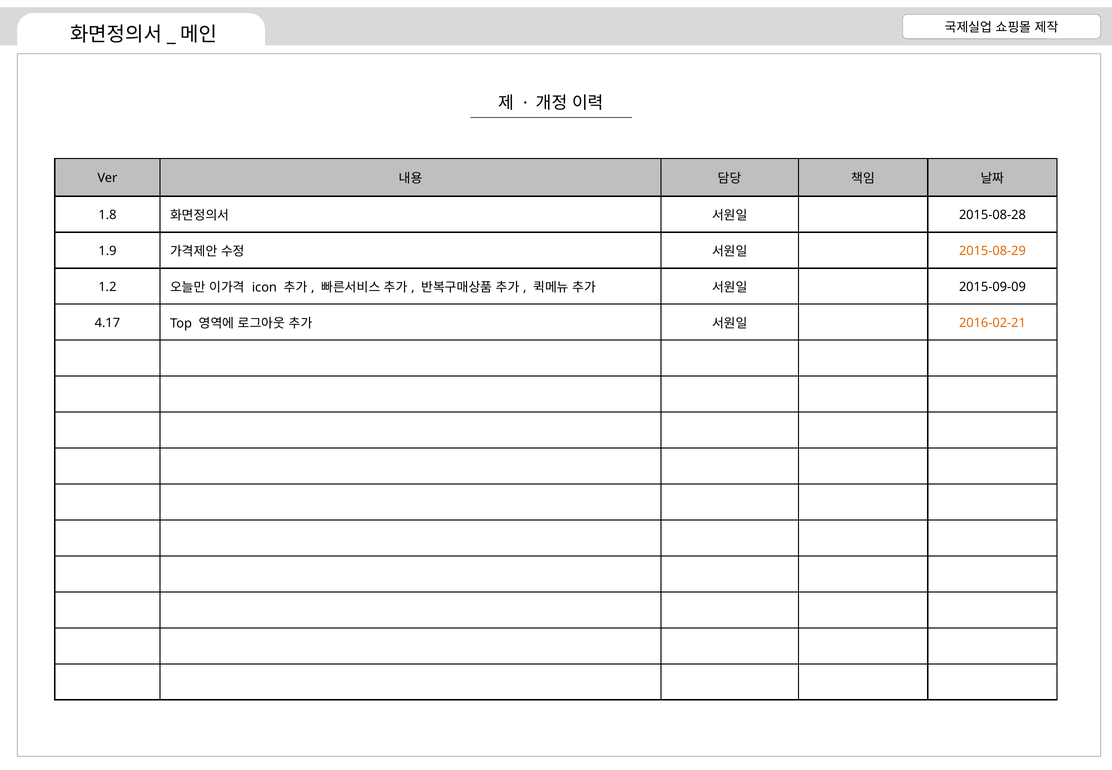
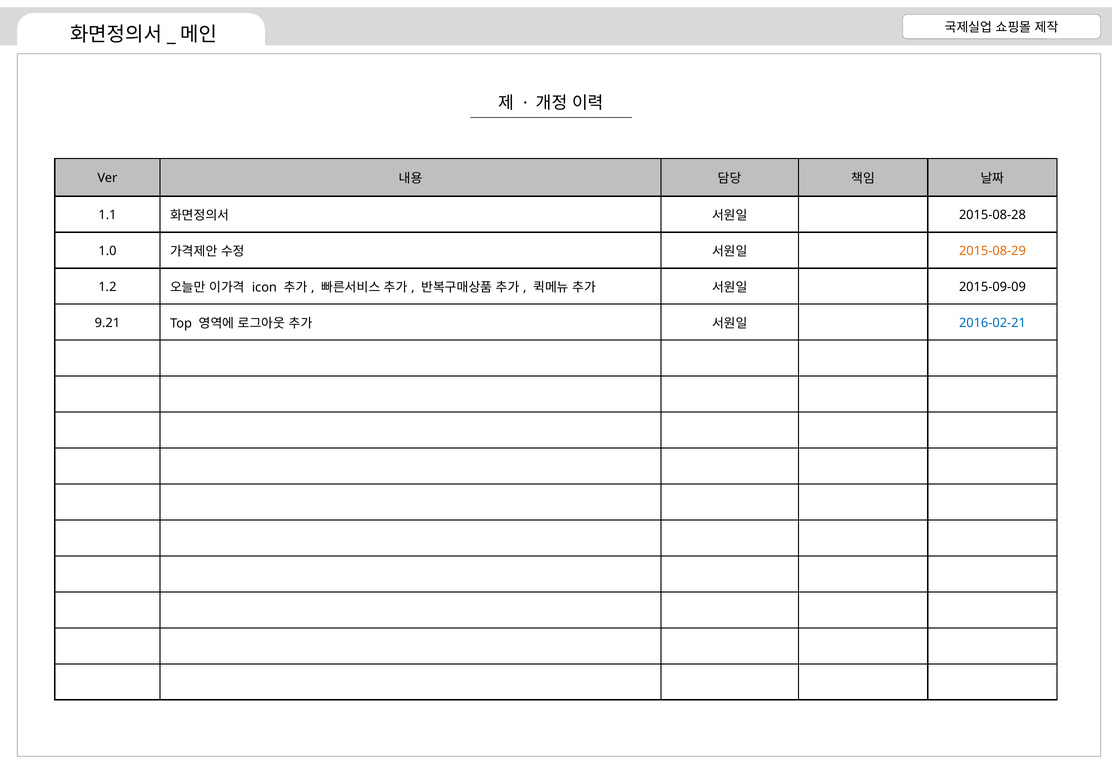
1.8: 1.8 -> 1.1
1.9: 1.9 -> 1.0
4.17: 4.17 -> 9.21
2016-02-21 colour: orange -> blue
